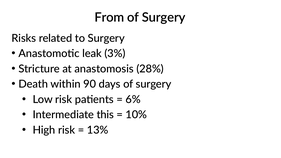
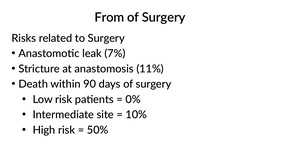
3%: 3% -> 7%
28%: 28% -> 11%
6%: 6% -> 0%
this: this -> site
13%: 13% -> 50%
